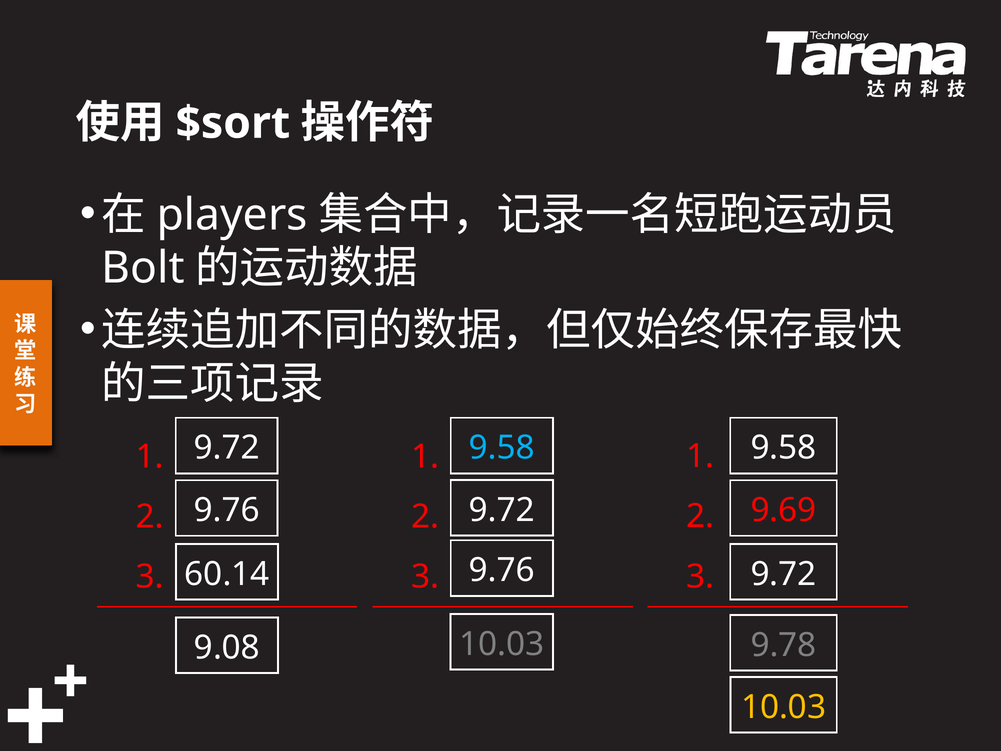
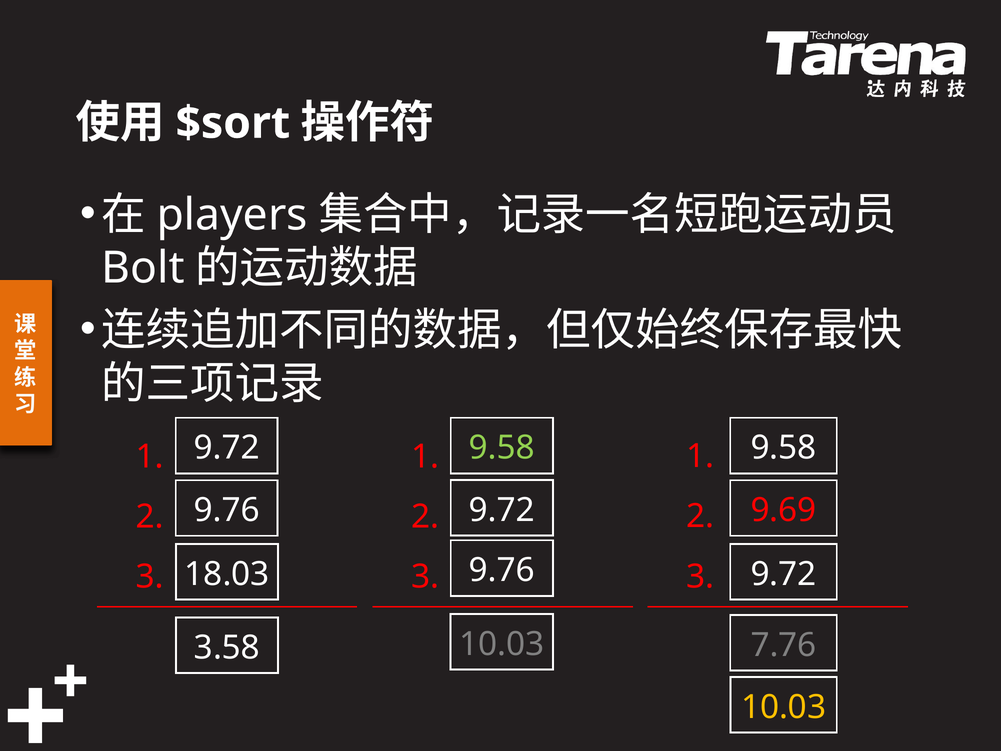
9.58 at (502, 448) colour: light blue -> light green
60.14: 60.14 -> 18.03
9.78: 9.78 -> 7.76
9.08: 9.08 -> 3.58
